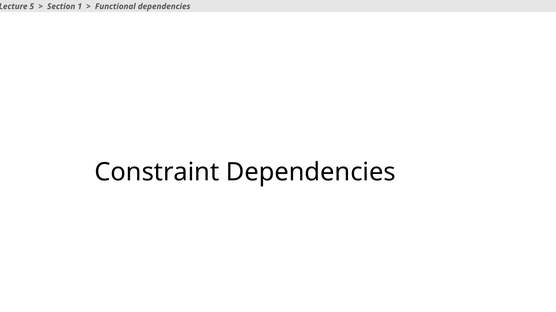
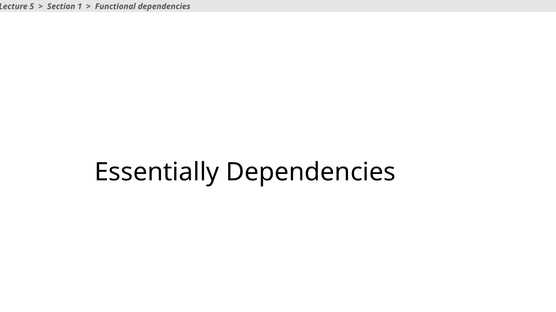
Constraint: Constraint -> Essentially
